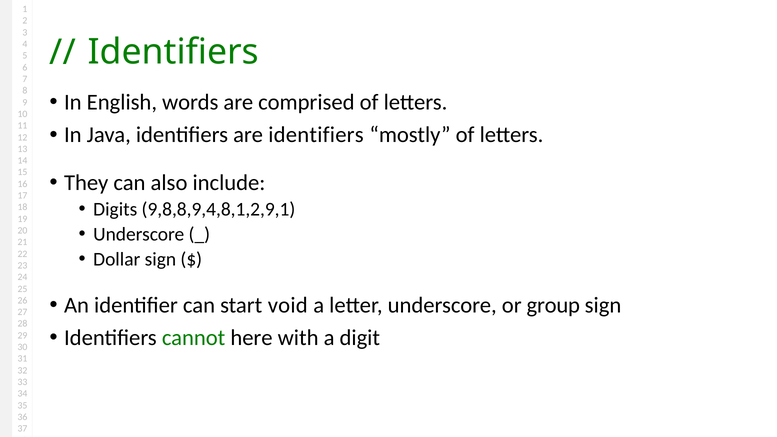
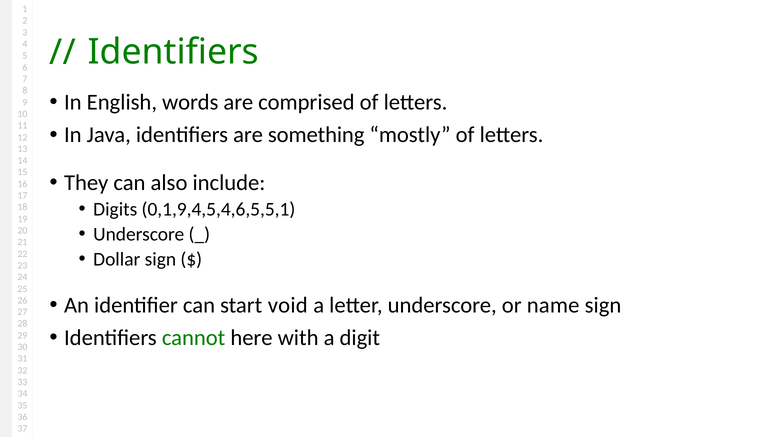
are identifiers: identifiers -> something
9,8,8,9,4,8,1,2,9,1: 9,8,8,9,4,8,1,2,9,1 -> 0,1,9,4,5,4,6,5,5,1
group: group -> name
